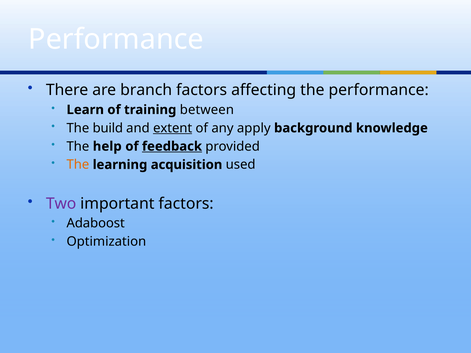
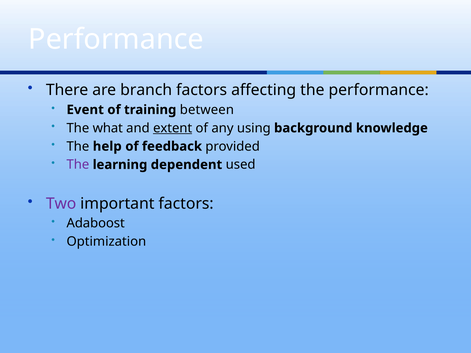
Learn: Learn -> Event
build: build -> what
apply: apply -> using
feedback underline: present -> none
The at (78, 165) colour: orange -> purple
acquisition: acquisition -> dependent
